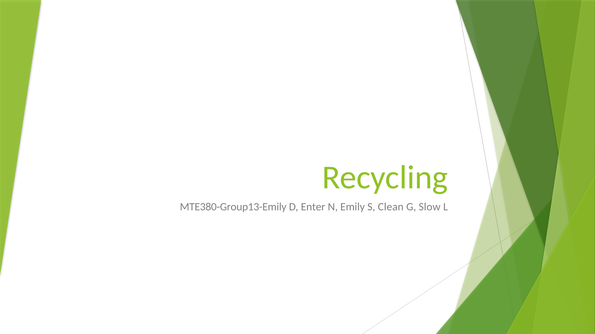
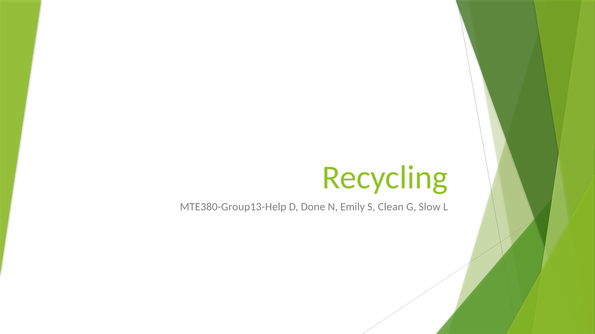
MTE380-Group13-Emily: MTE380-Group13-Emily -> MTE380-Group13-Help
Enter: Enter -> Done
